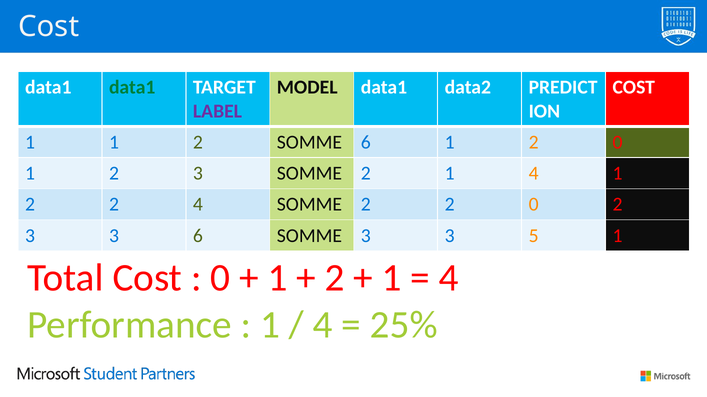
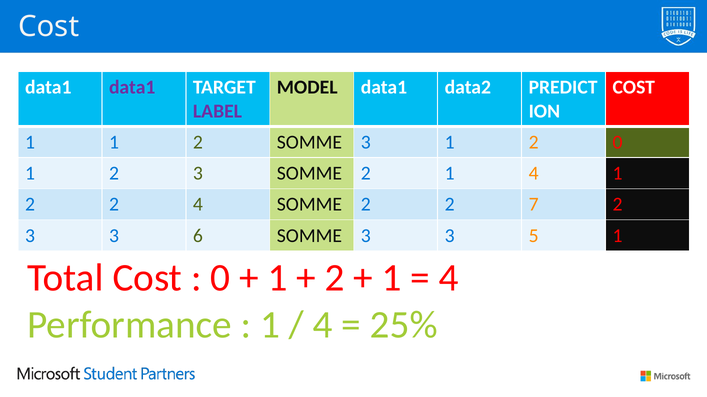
data1 at (132, 87) colour: green -> purple
2 SOMME 6: 6 -> 3
2 2 0: 0 -> 7
